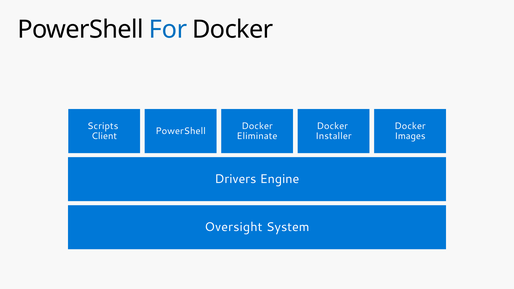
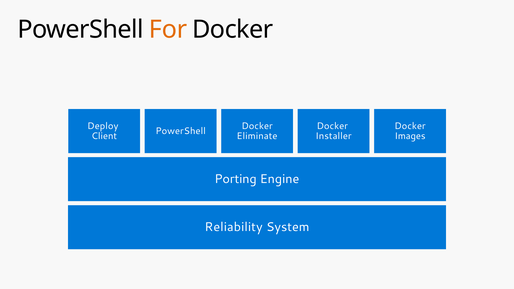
For colour: blue -> orange
Scripts: Scripts -> Deploy
Drivers: Drivers -> Porting
Oversight: Oversight -> Reliability
